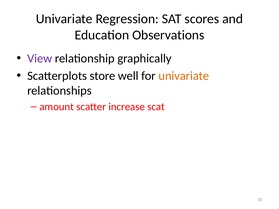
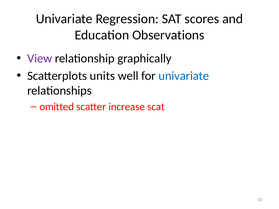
store: store -> units
univariate at (184, 76) colour: orange -> blue
amount: amount -> omitted
